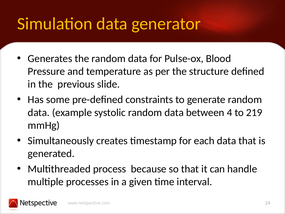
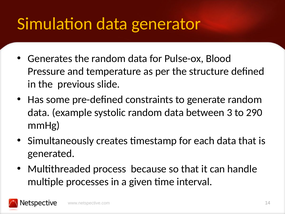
4: 4 -> 3
219: 219 -> 290
